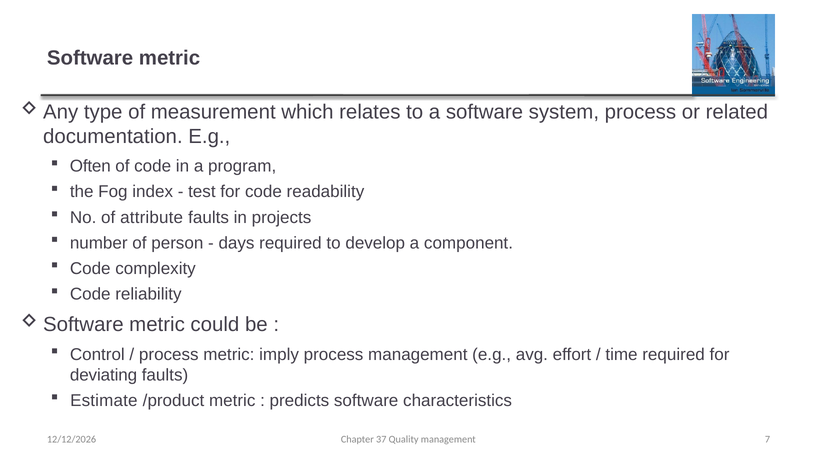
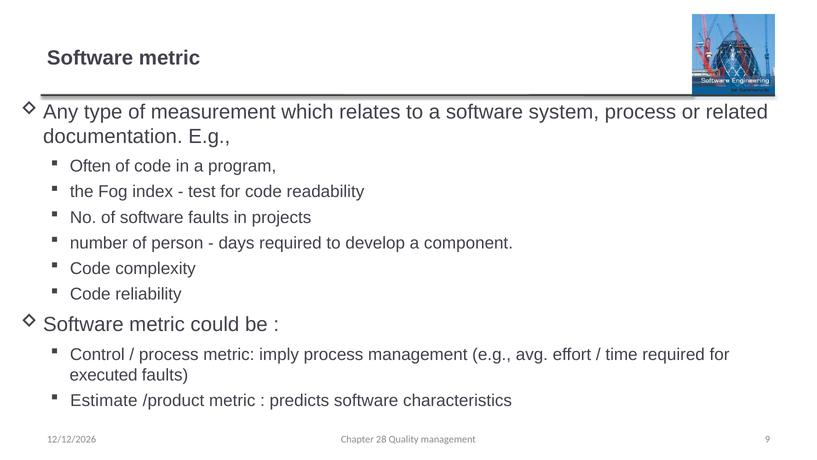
of attribute: attribute -> software
deviating: deviating -> executed
37: 37 -> 28
7: 7 -> 9
